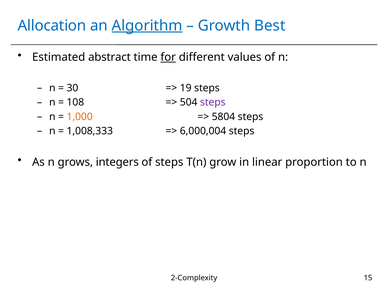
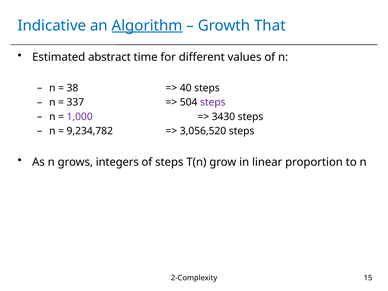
Allocation: Allocation -> Indicative
Best: Best -> That
for underline: present -> none
30: 30 -> 38
19: 19 -> 40
108: 108 -> 337
1,000 colour: orange -> purple
5804: 5804 -> 3430
1,008,333: 1,008,333 -> 9,234,782
6,000,004: 6,000,004 -> 3,056,520
